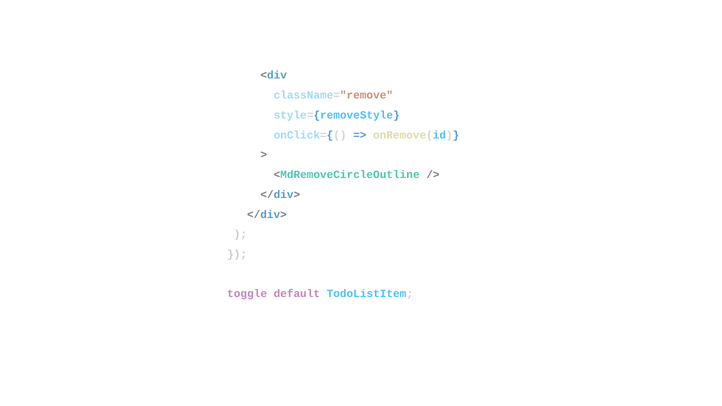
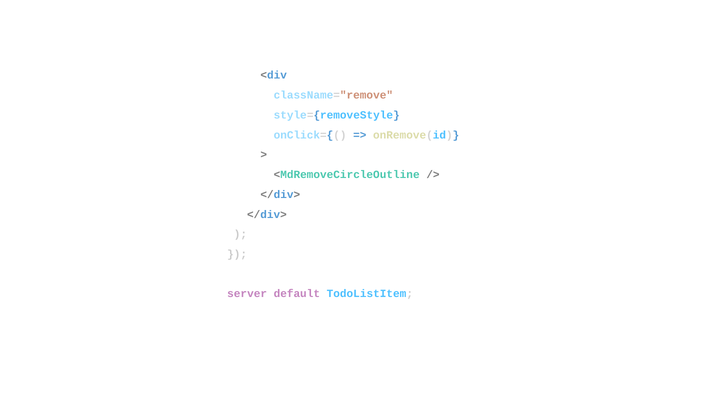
toggle: toggle -> server
